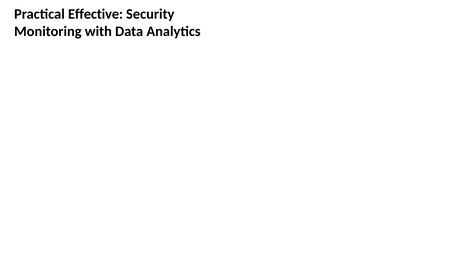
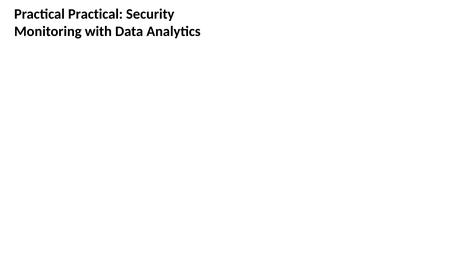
Practical Effective: Effective -> Practical
